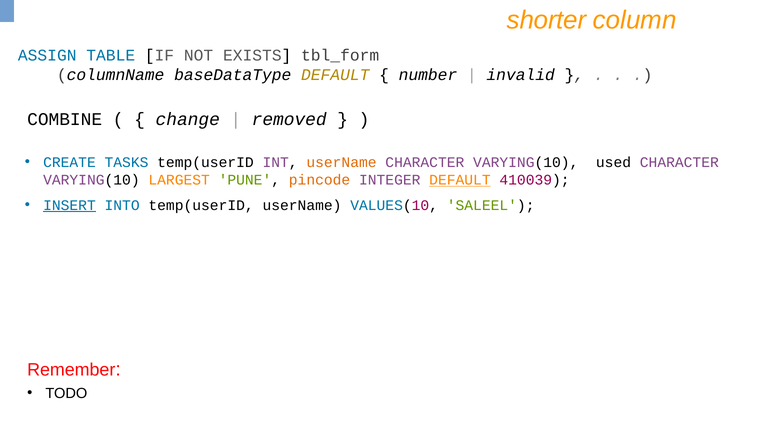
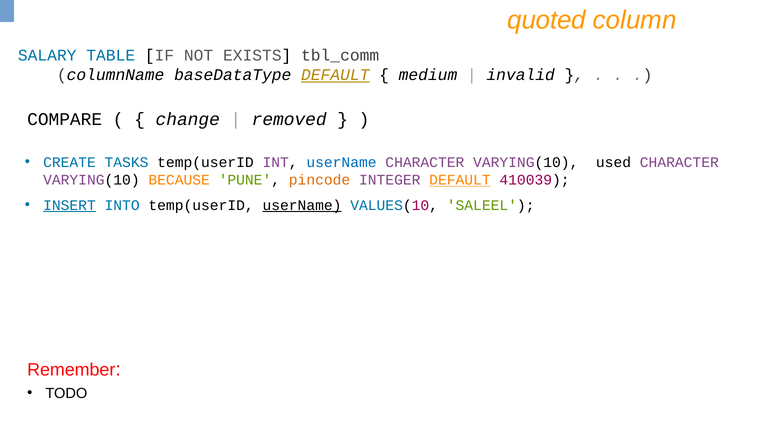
shorter: shorter -> quoted
ASSIGN: ASSIGN -> SALARY
tbl_form: tbl_form -> tbl_comm
DEFAULT at (335, 75) underline: none -> present
number: number -> medium
COMBINE: COMBINE -> COMPARE
userName at (341, 162) colour: orange -> blue
LARGEST: LARGEST -> BECAUSE
userName at (302, 205) underline: none -> present
